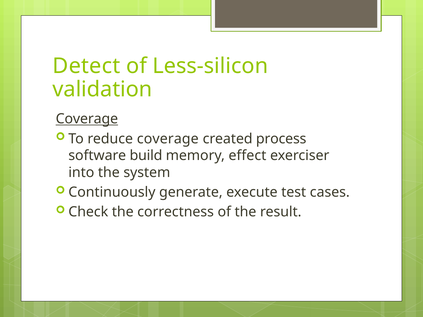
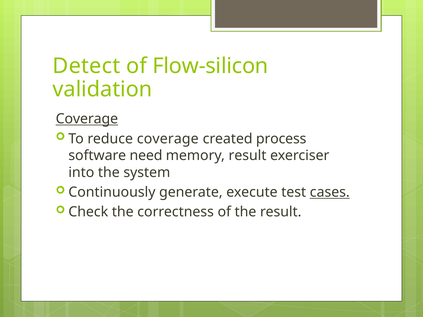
Less-silicon: Less-silicon -> Flow-silicon
build: build -> need
memory effect: effect -> result
cases underline: none -> present
